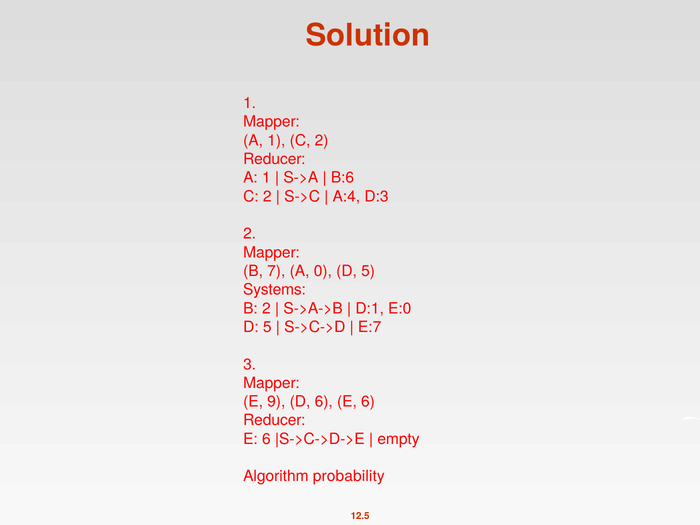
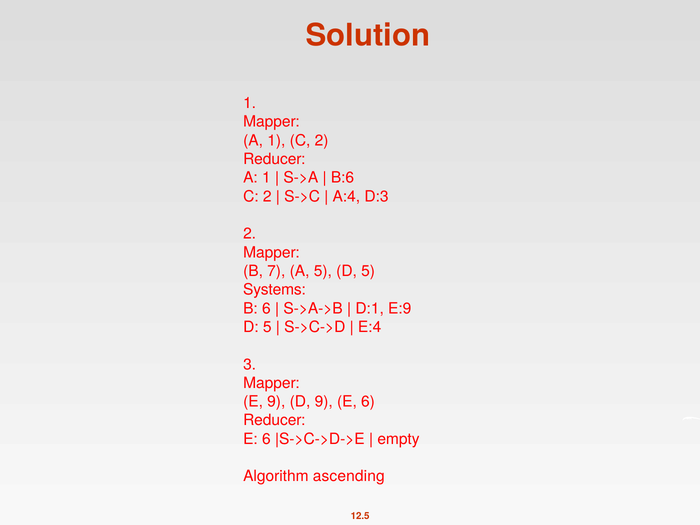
A 0: 0 -> 5
B 2: 2 -> 6
E:0: E:0 -> E:9
E:7: E:7 -> E:4
D 6: 6 -> 9
probability: probability -> ascending
